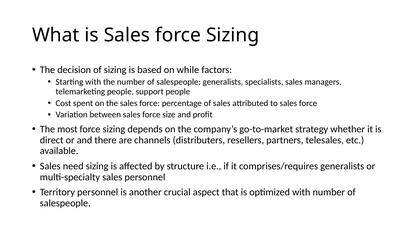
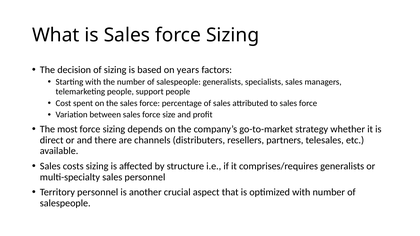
while: while -> years
need: need -> costs
